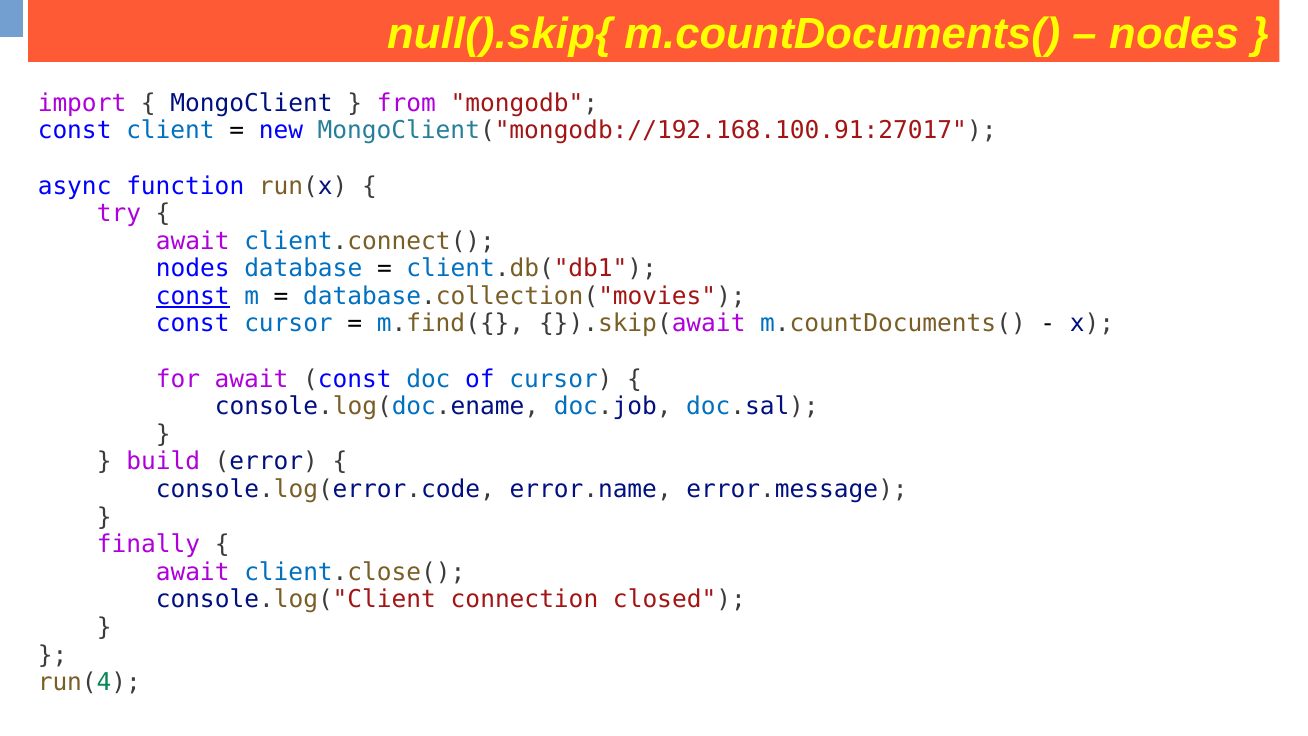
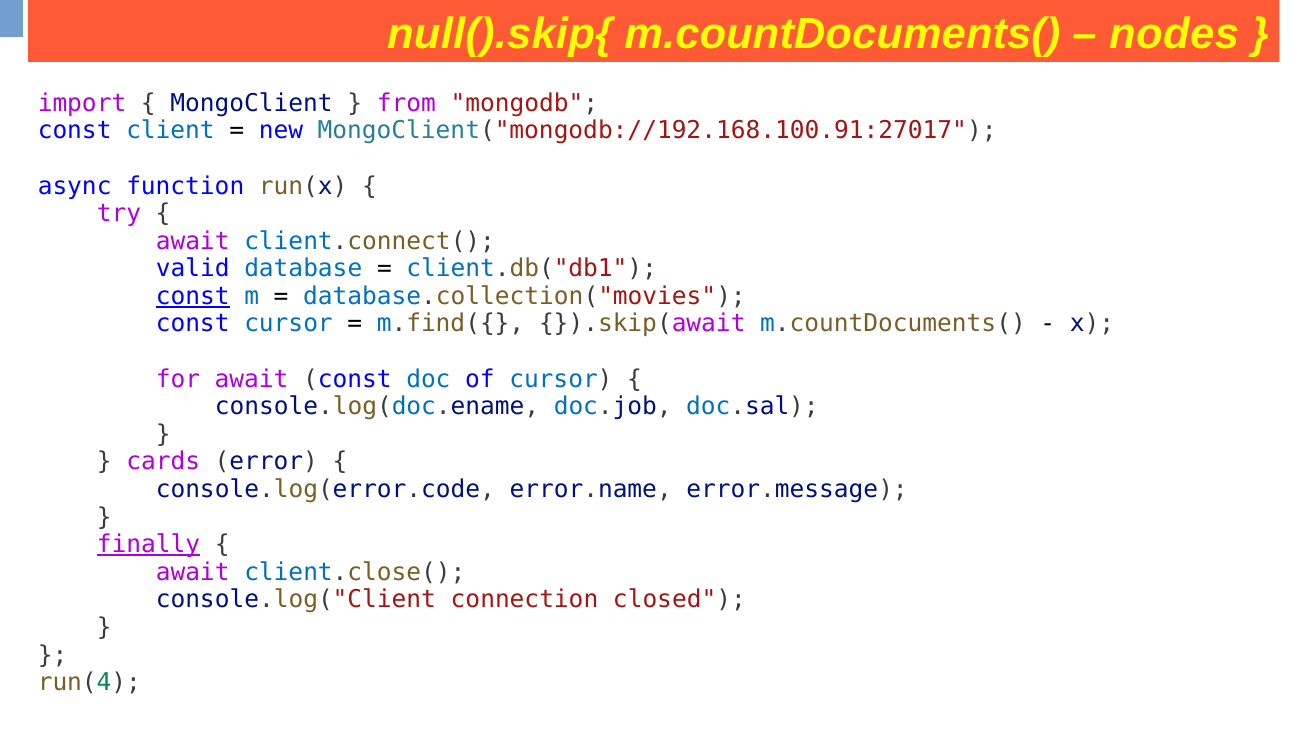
nodes at (193, 269): nodes -> valid
build: build -> cards
finally underline: none -> present
